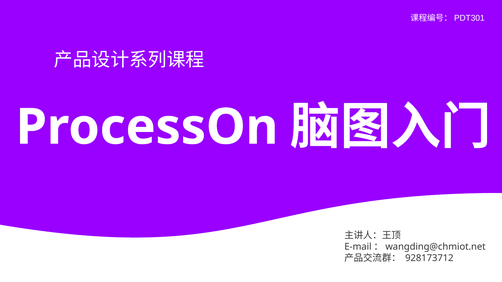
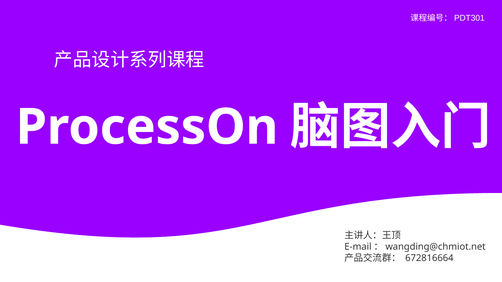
928173712: 928173712 -> 672816664
